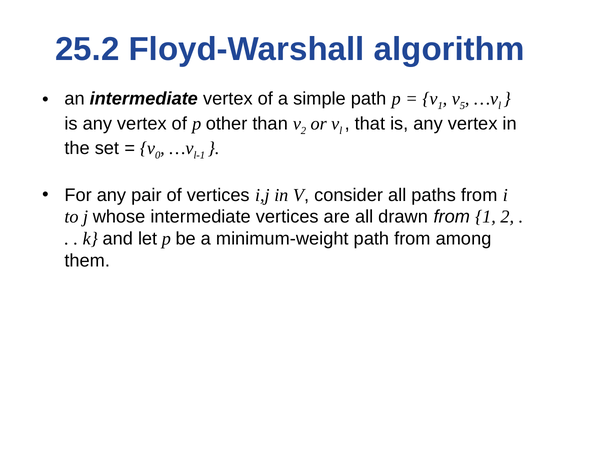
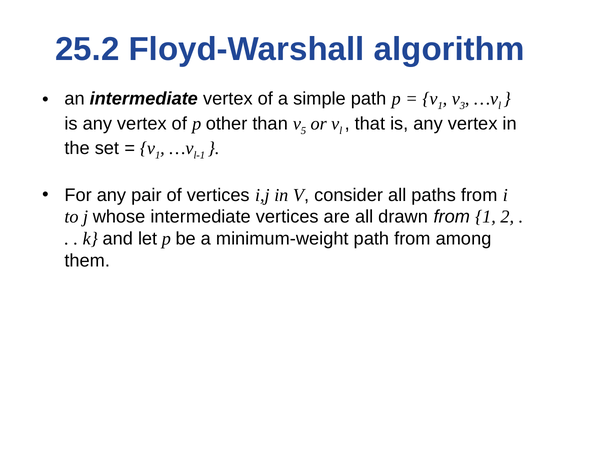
5: 5 -> 3
v 2: 2 -> 5
0 at (158, 155): 0 -> 1
